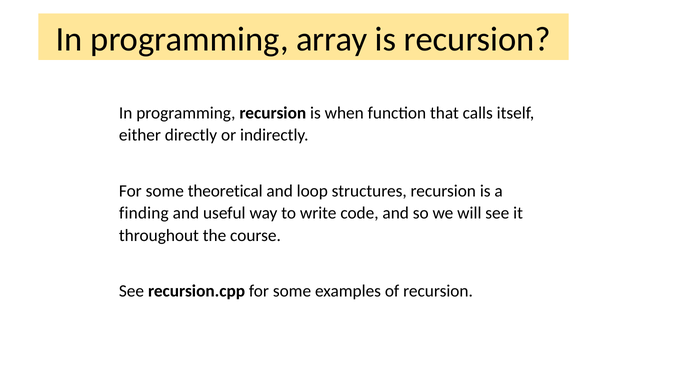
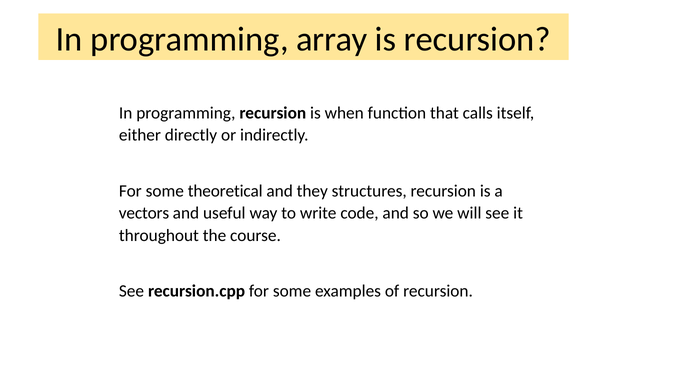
loop: loop -> they
finding: finding -> vectors
